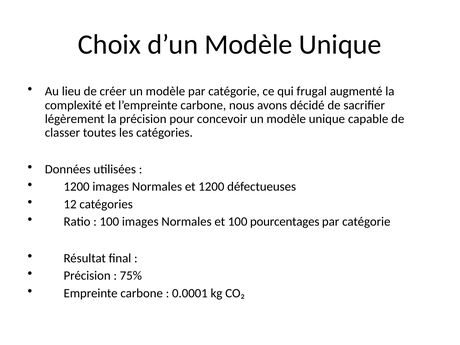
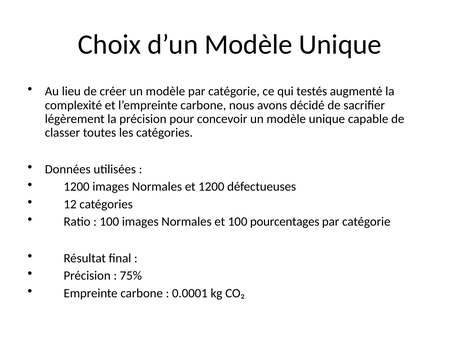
frugal: frugal -> testés
